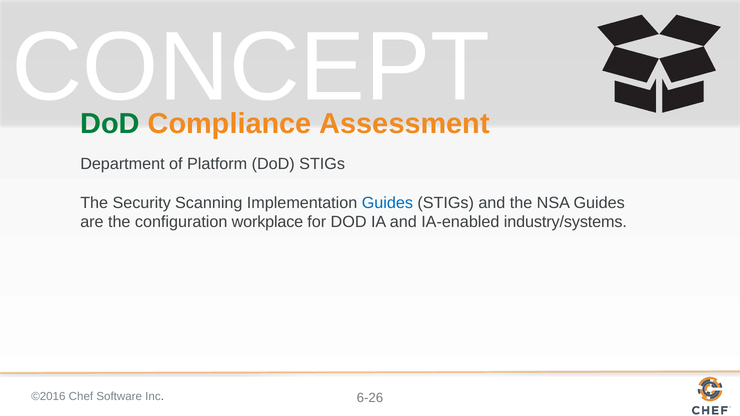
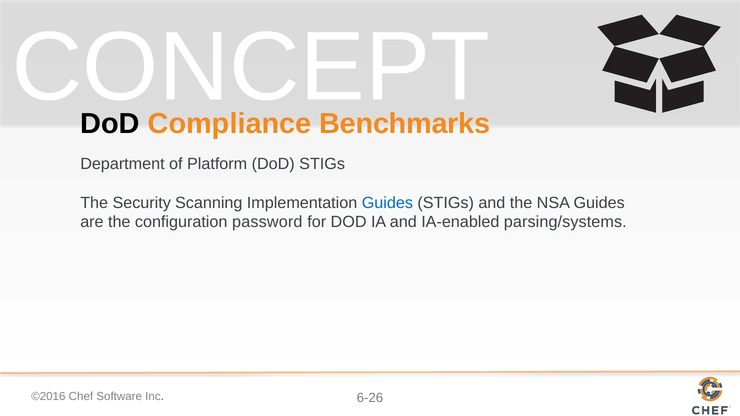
DoD at (110, 124) colour: green -> black
Assessment: Assessment -> Benchmarks
workplace: workplace -> password
industry/systems: industry/systems -> parsing/systems
